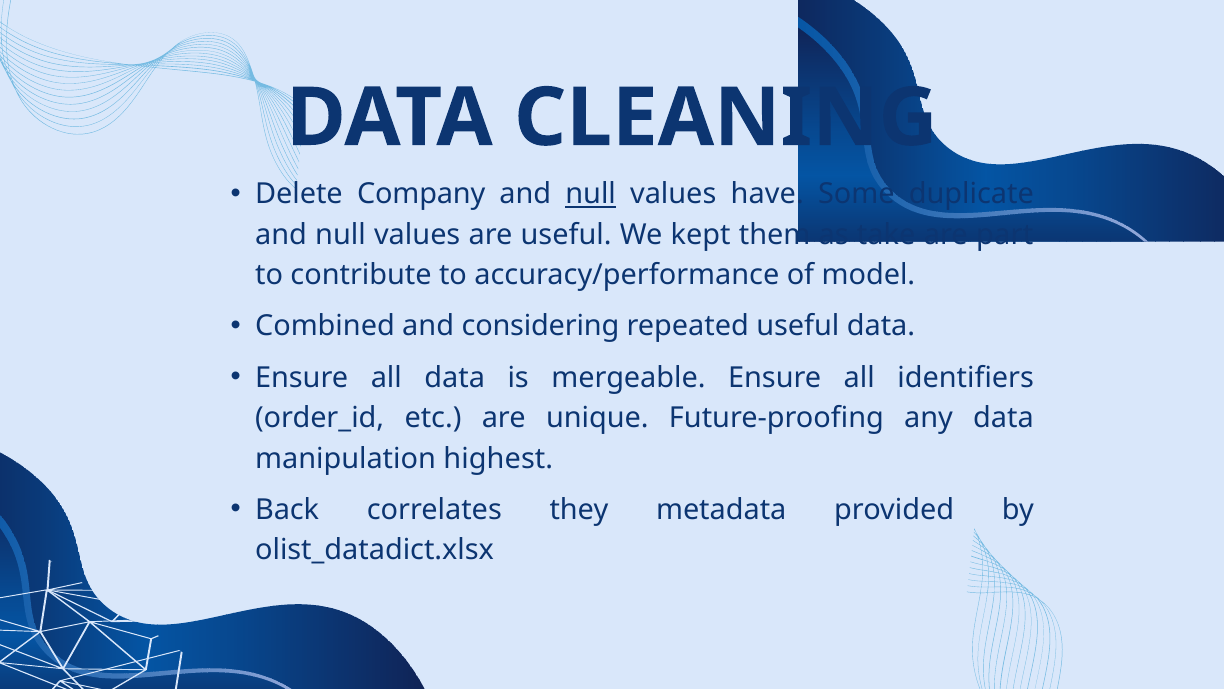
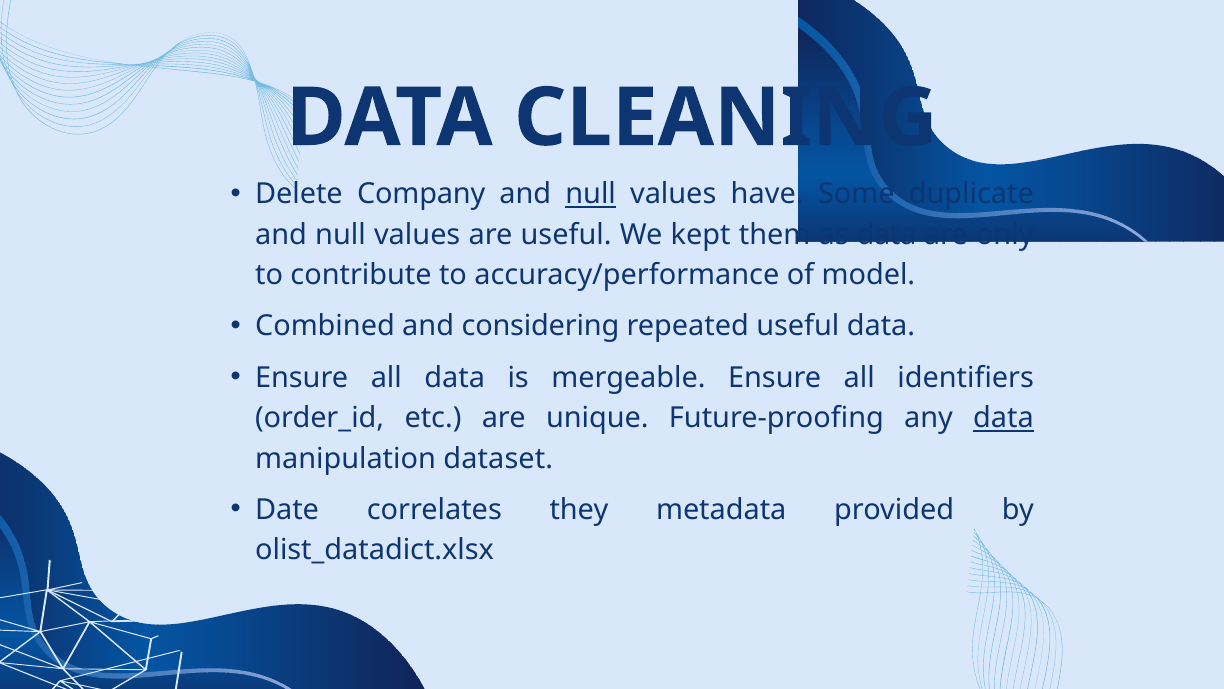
as take: take -> data
part: part -> only
data at (1004, 418) underline: none -> present
highest: highest -> dataset
Back: Back -> Date
